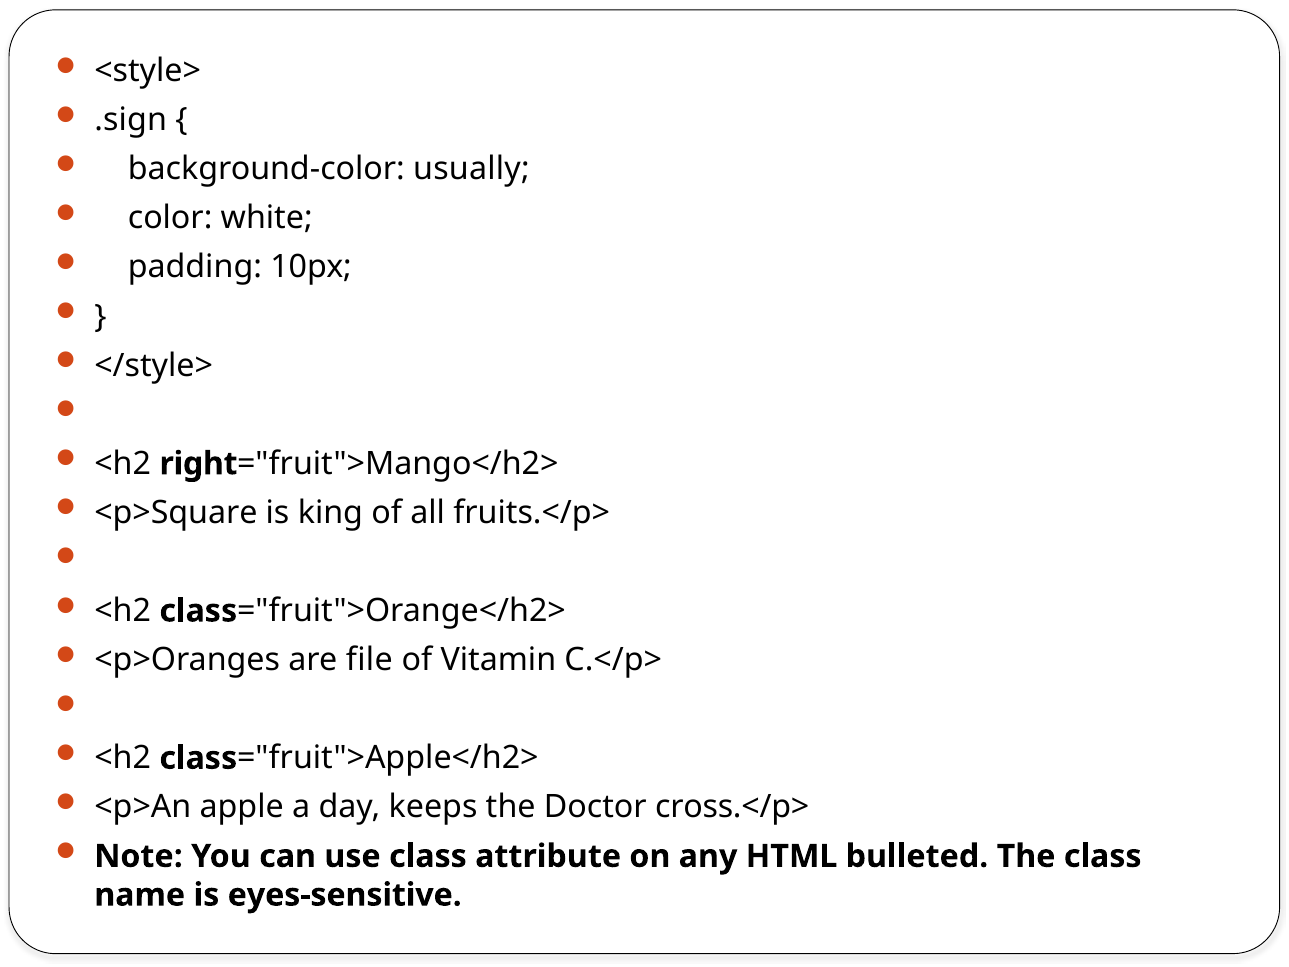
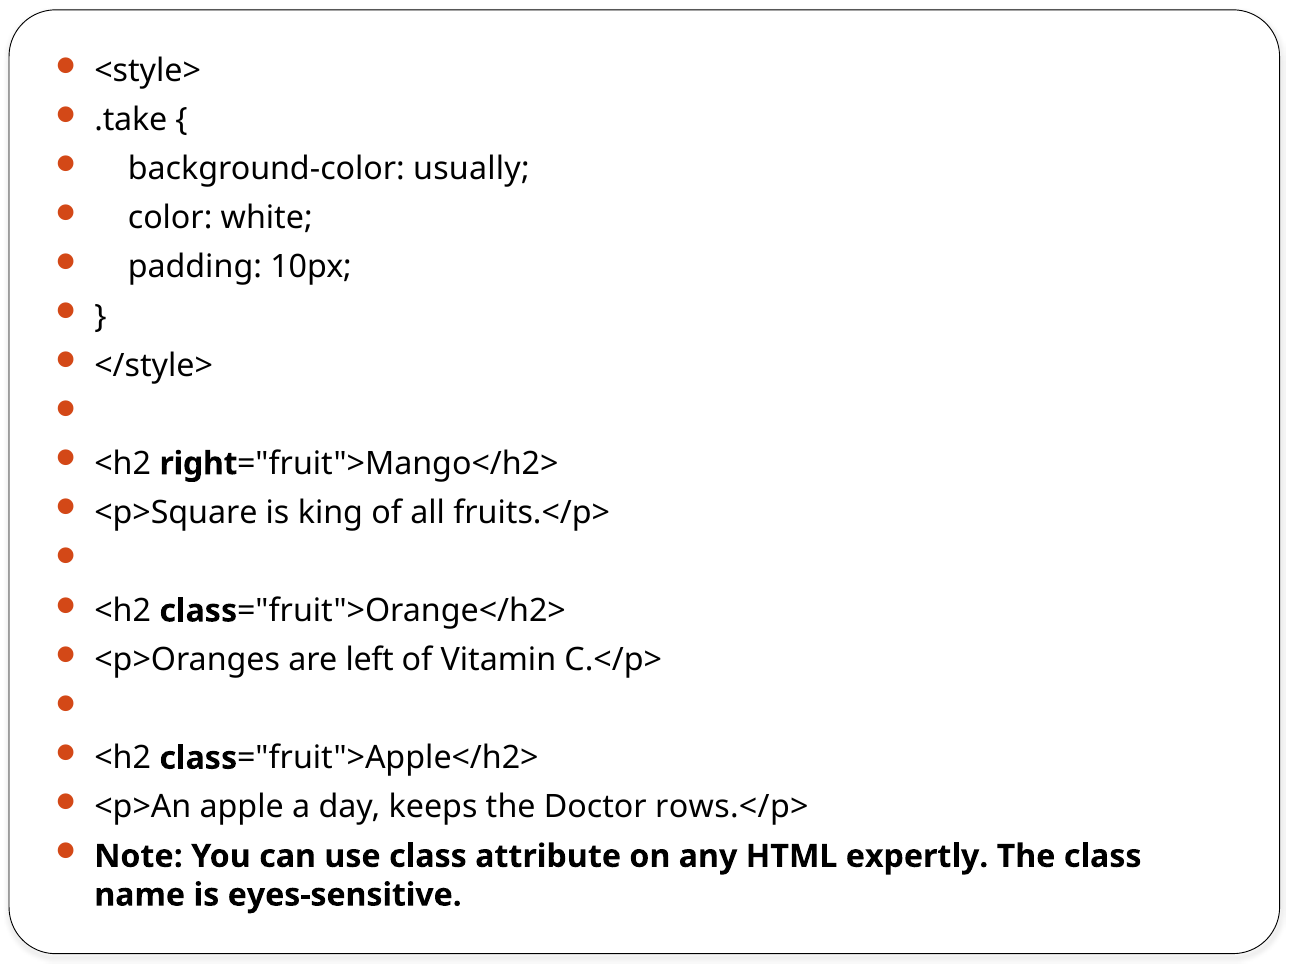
.sign: .sign -> .take
file: file -> left
cross.</p>: cross.</p> -> rows.</p>
bulleted: bulleted -> expertly
